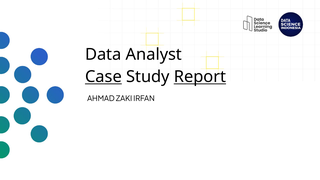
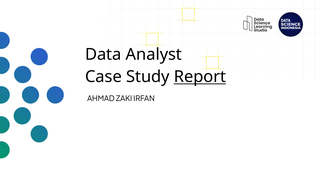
Case underline: present -> none
